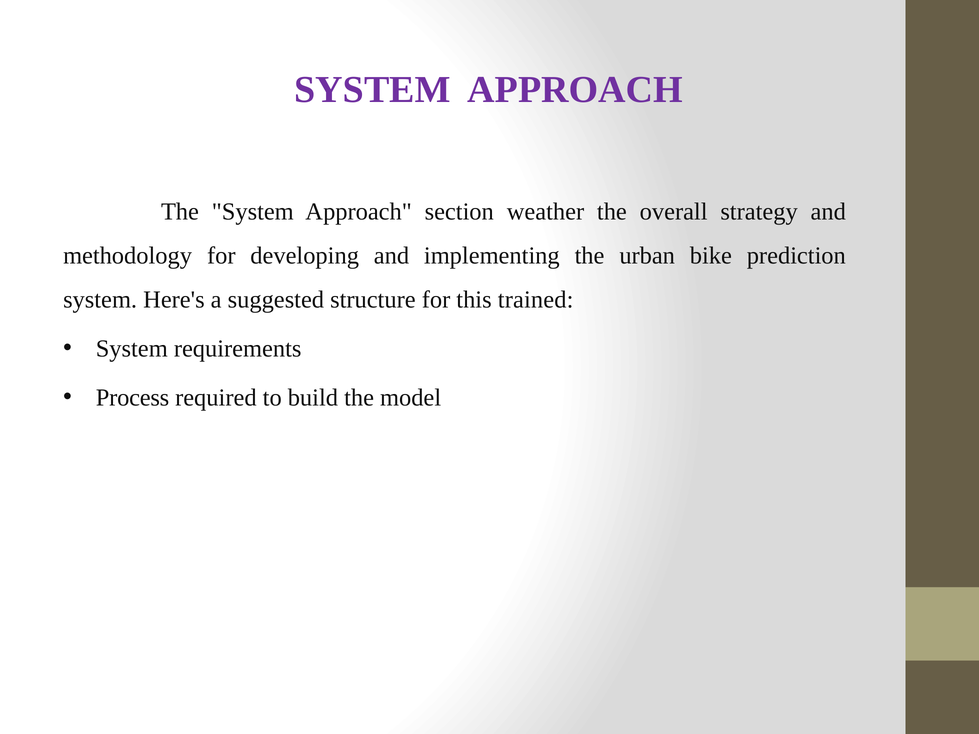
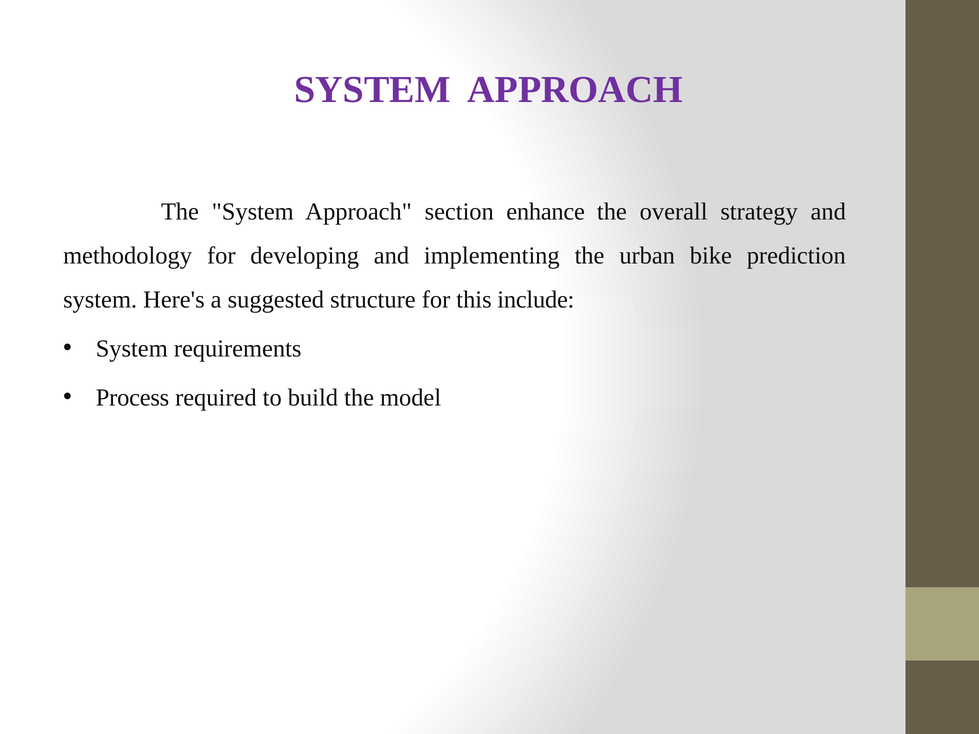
weather: weather -> enhance
trained: trained -> include
